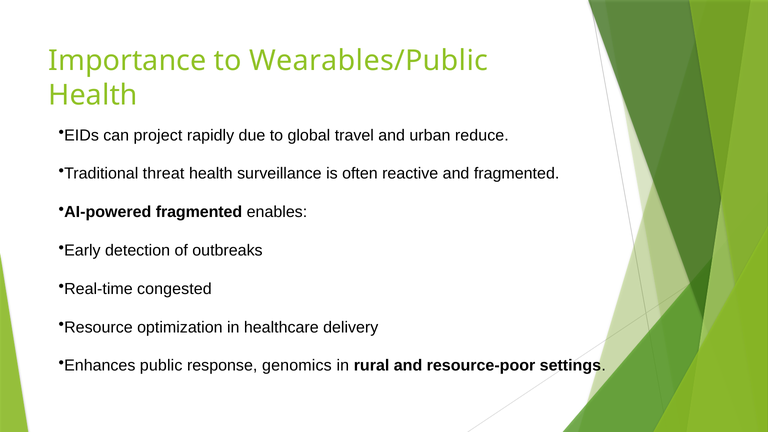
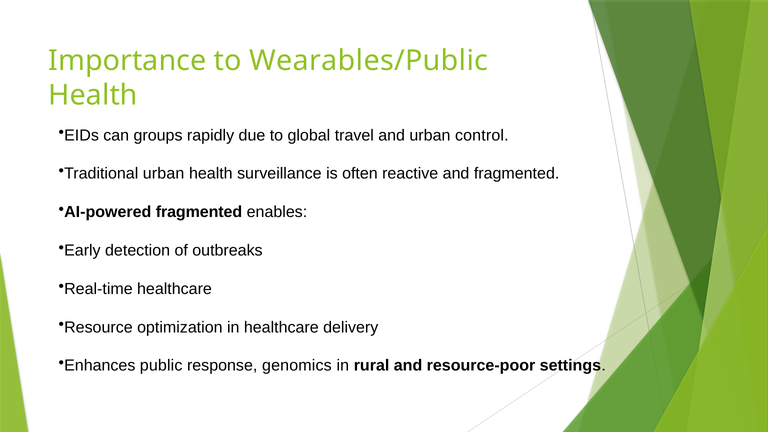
project: project -> groups
reduce: reduce -> control
Traditional threat: threat -> urban
Real-time congested: congested -> healthcare
